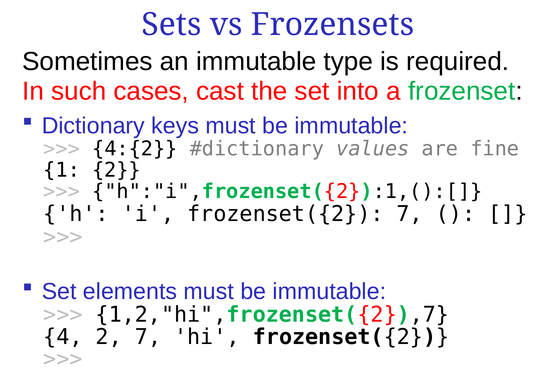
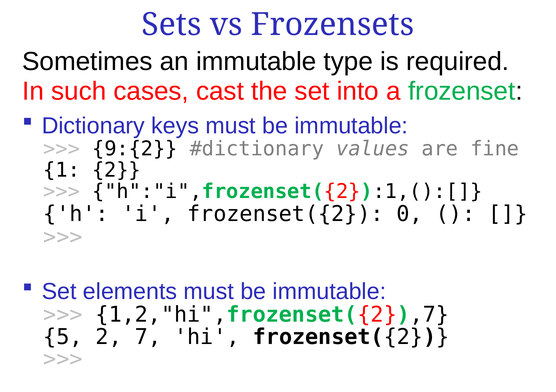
4:{2: 4:{2 -> 9:{2
frozenset({2 7: 7 -> 0
4: 4 -> 5
